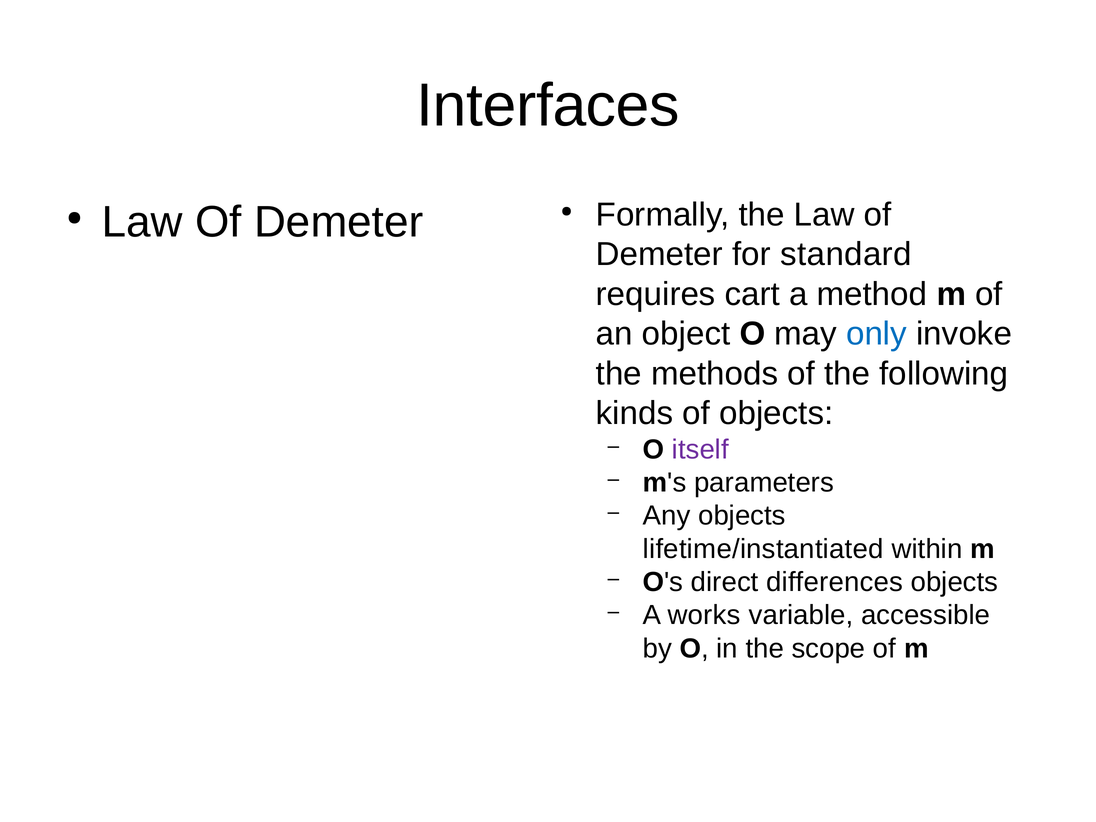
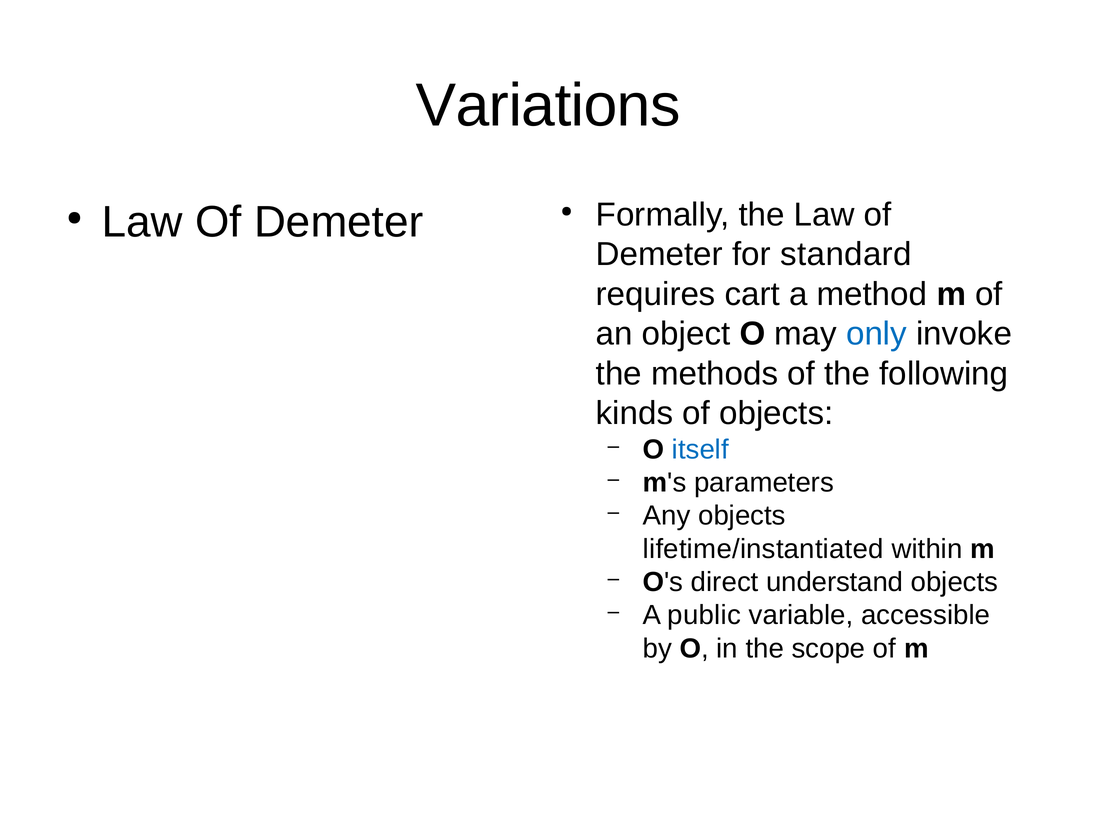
Interfaces: Interfaces -> Variations
itself colour: purple -> blue
differences: differences -> understand
works: works -> public
